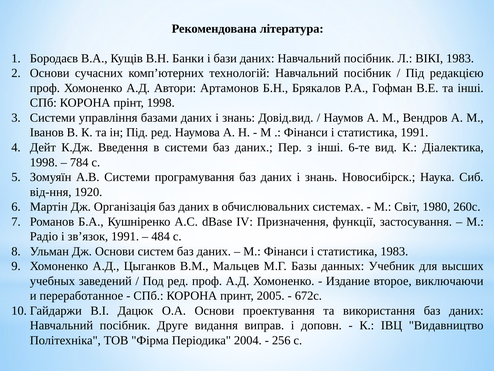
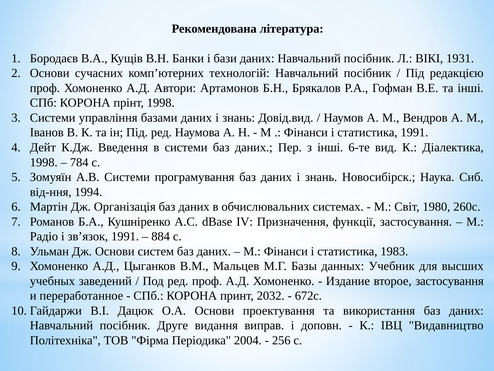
ВІКІ 1983: 1983 -> 1931
1920: 1920 -> 1994
484: 484 -> 884
второе виключаючи: виключаючи -> застосування
2005: 2005 -> 2032
